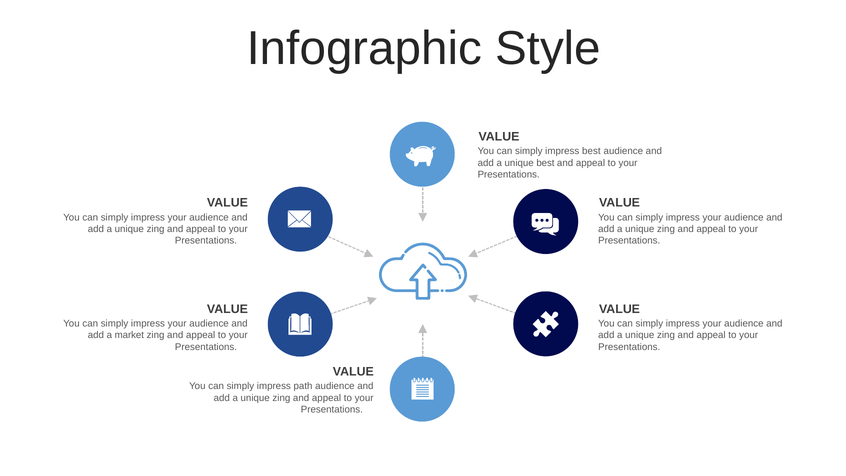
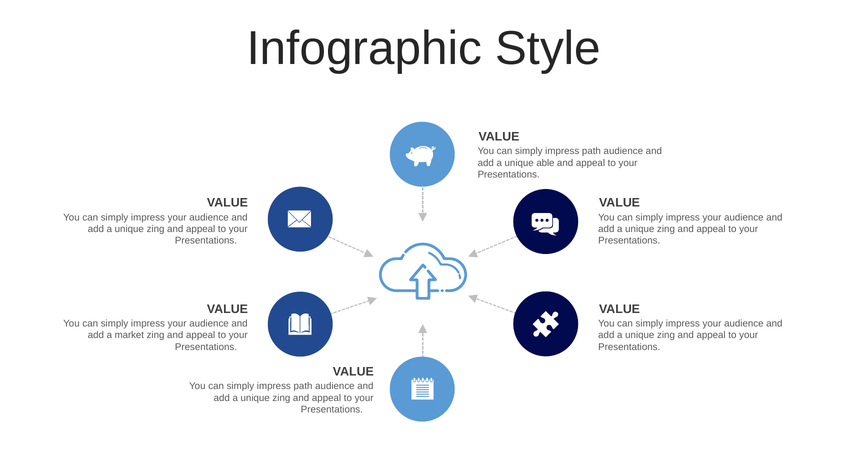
best at (591, 151): best -> path
unique best: best -> able
